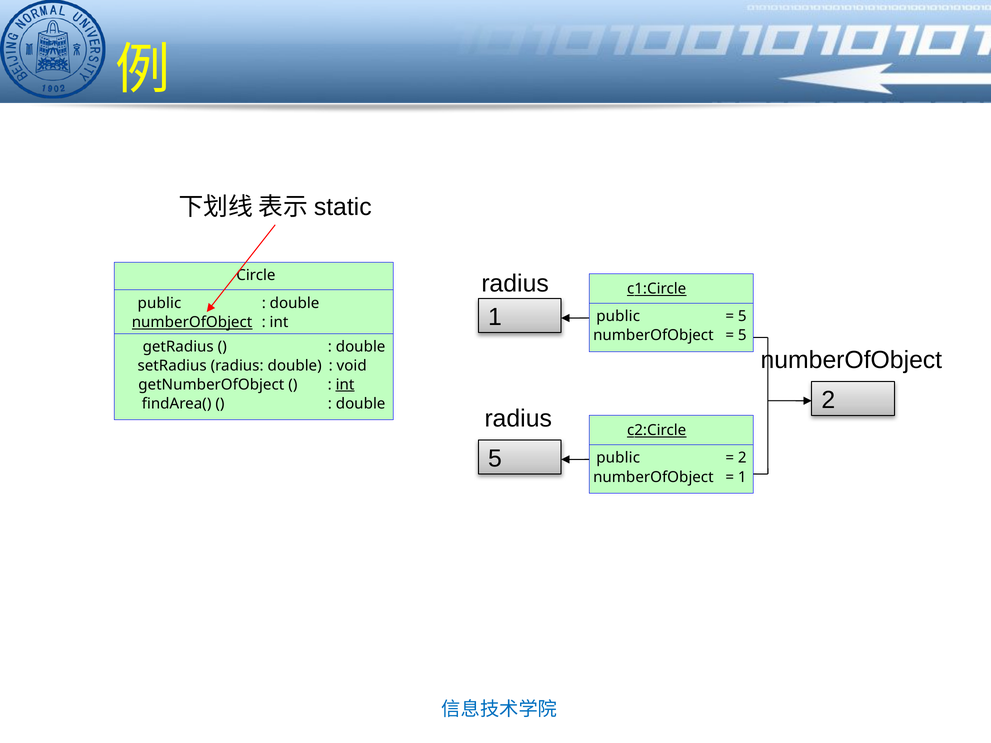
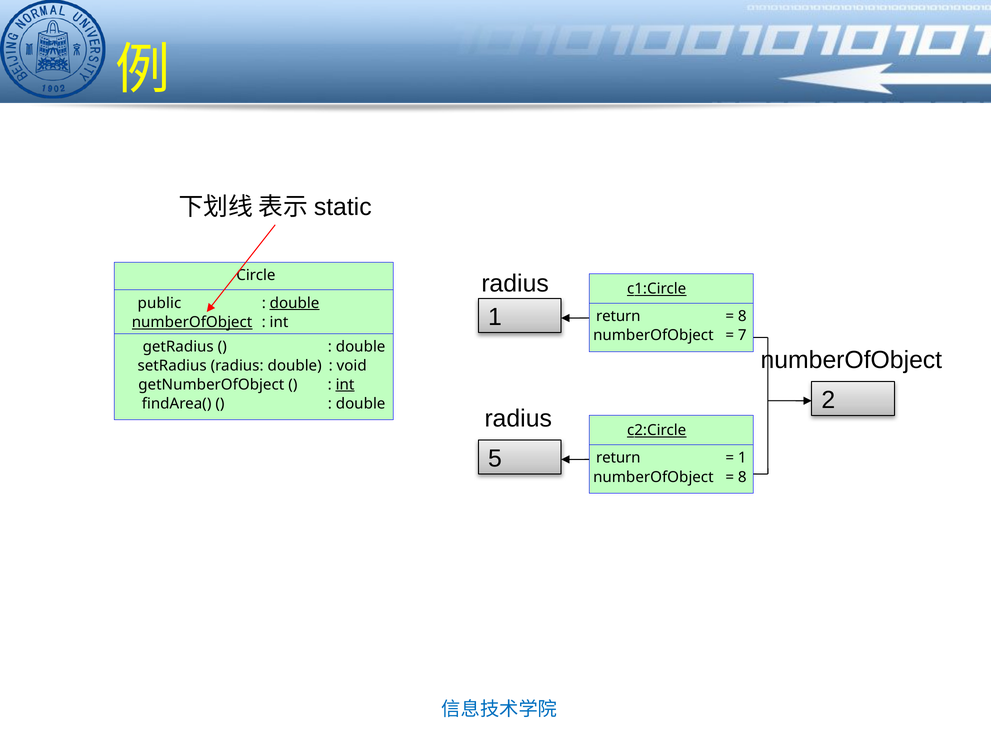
double at (295, 303) underline: none -> present
public at (618, 317): public -> return
5 at (742, 317): 5 -> 8
5 at (742, 336): 5 -> 7
public at (618, 458): public -> return
2 at (742, 458): 2 -> 1
1 at (742, 477): 1 -> 8
